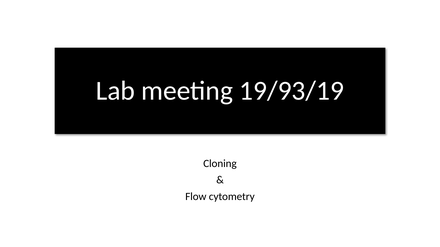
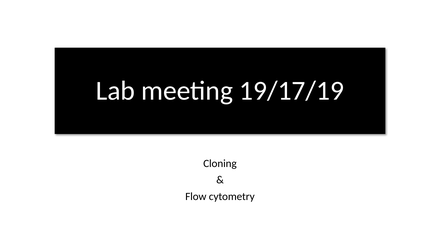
19/93/19: 19/93/19 -> 19/17/19
